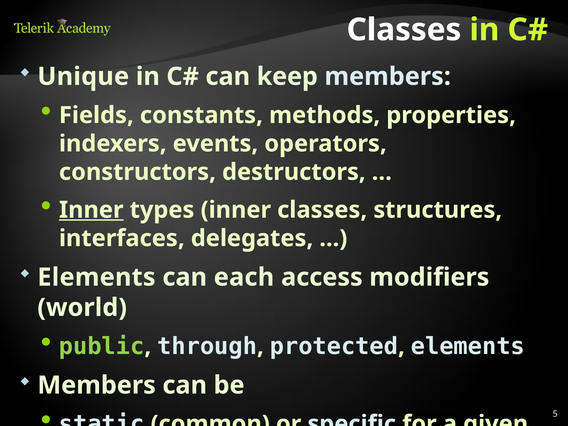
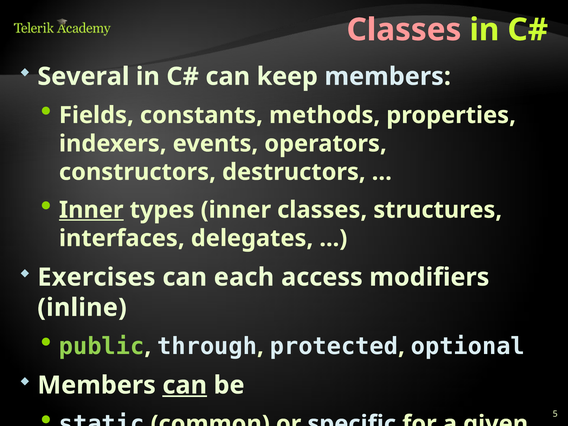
Classes at (404, 30) colour: white -> pink
Unique: Unique -> Several
Elements at (96, 277): Elements -> Exercises
world: world -> inline
elements at (468, 346): elements -> optional
can at (185, 385) underline: none -> present
